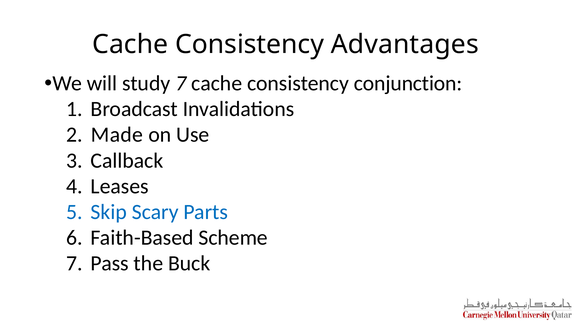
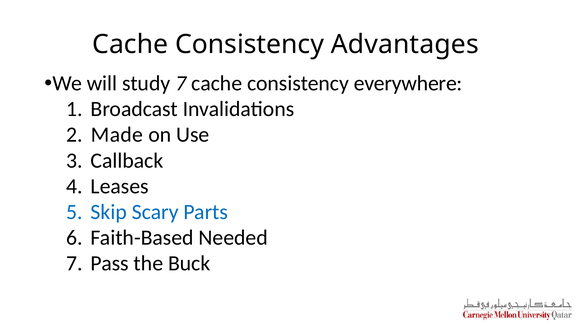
conjunction: conjunction -> everywhere
Scheme: Scheme -> Needed
